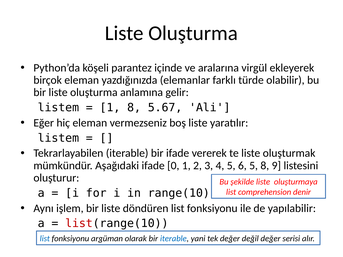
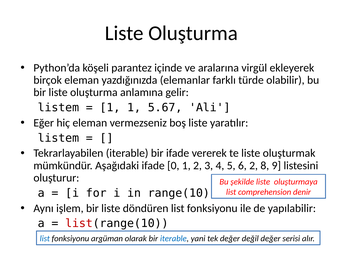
1 8: 8 -> 1
6 5: 5 -> 2
